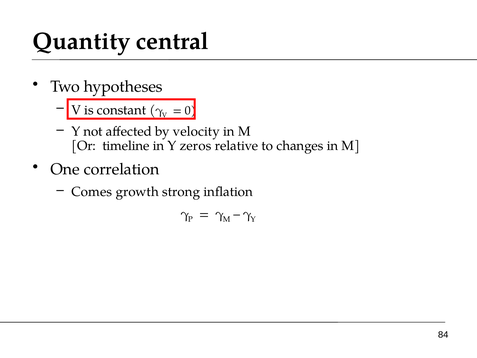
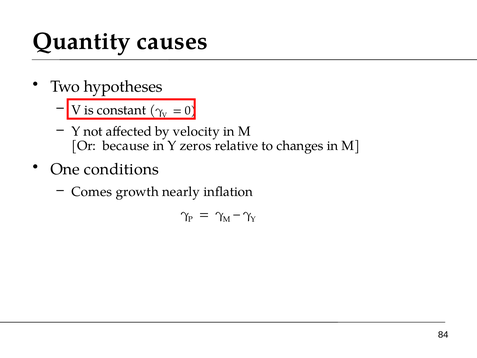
central: central -> causes
timeline: timeline -> because
correlation: correlation -> conditions
strong: strong -> nearly
